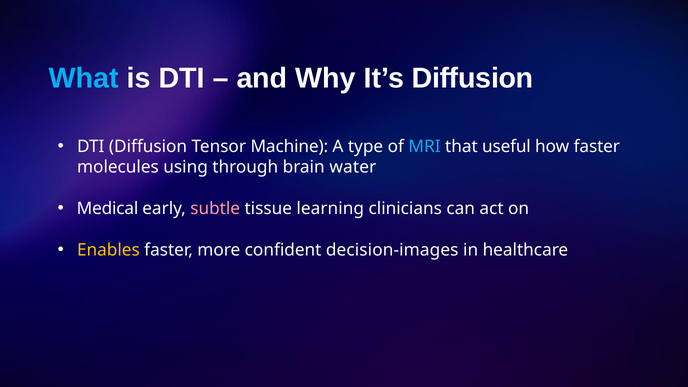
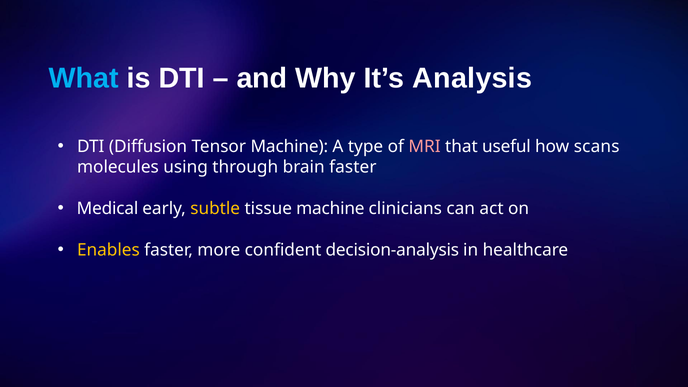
It’s Diffusion: Diffusion -> Analysis
MRI colour: light blue -> pink
how faster: faster -> scans
brain water: water -> faster
subtle colour: pink -> yellow
tissue learning: learning -> machine
decision-images: decision-images -> decision-analysis
